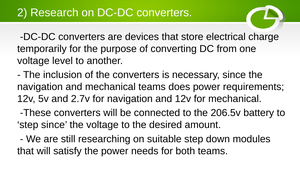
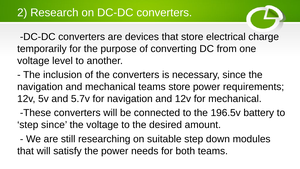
teams does: does -> store
2.7v: 2.7v -> 5.7v
206.5v: 206.5v -> 196.5v
